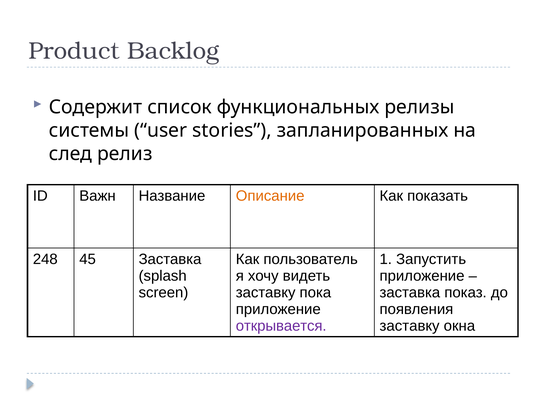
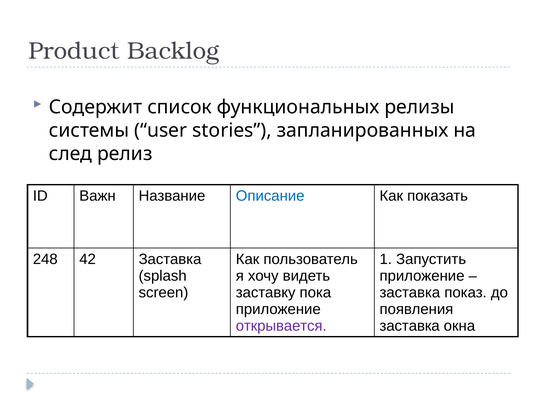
Описание colour: orange -> blue
45: 45 -> 42
заставку at (410, 326): заставку -> заставка
